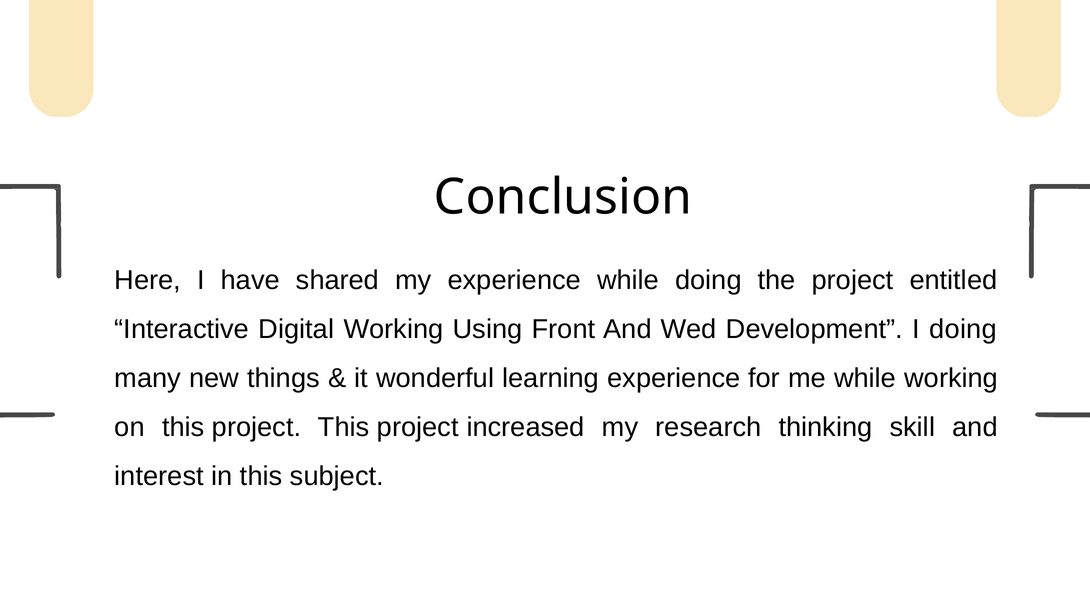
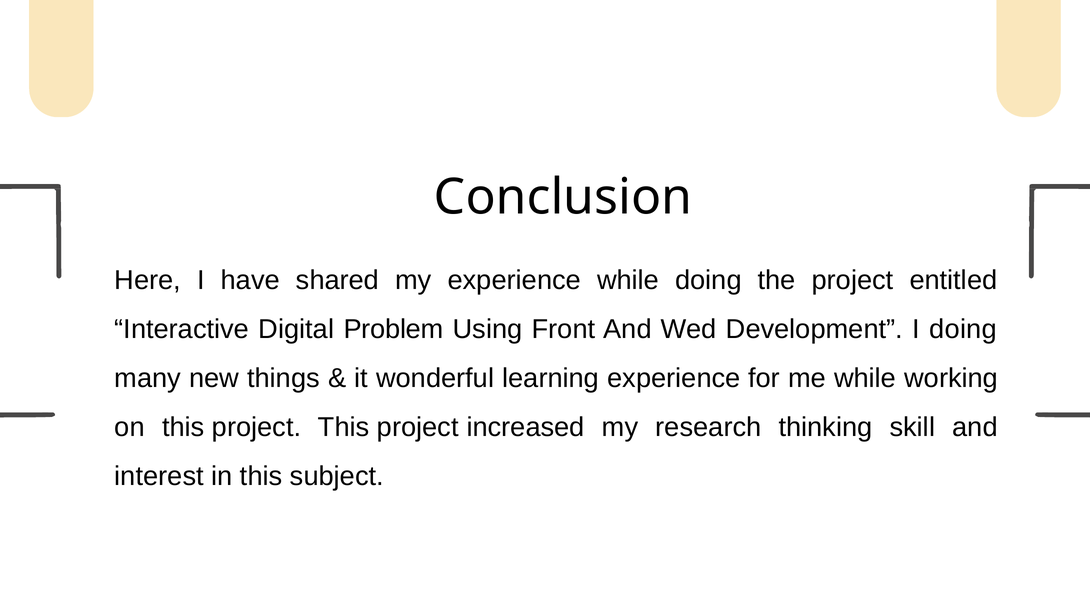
Digital Working: Working -> Problem
